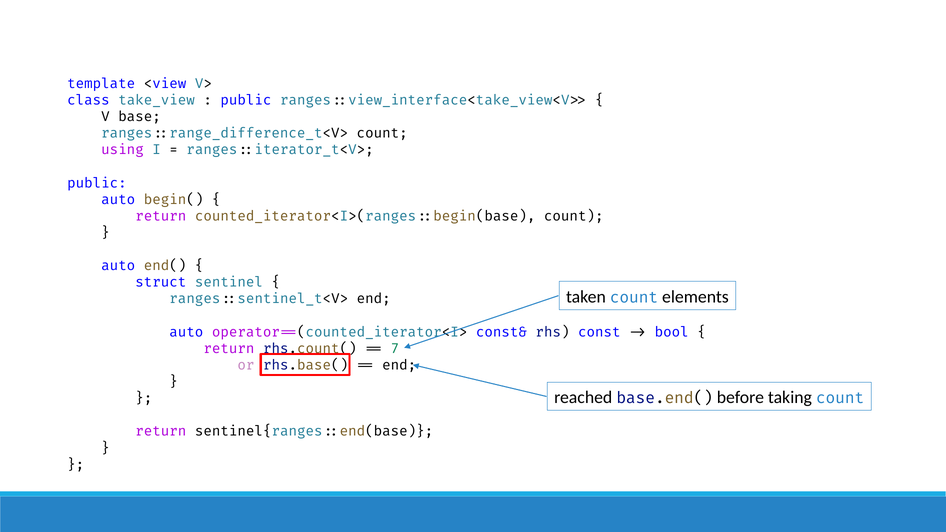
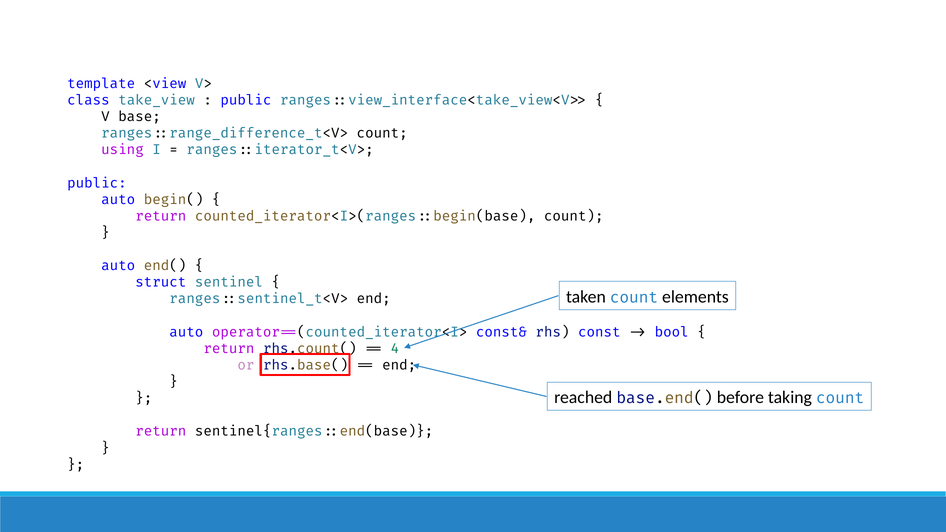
7: 7 -> 4
